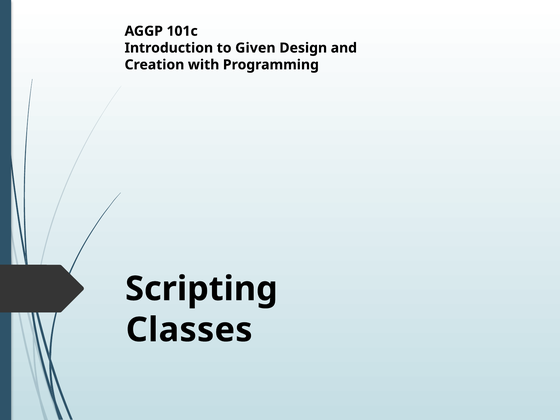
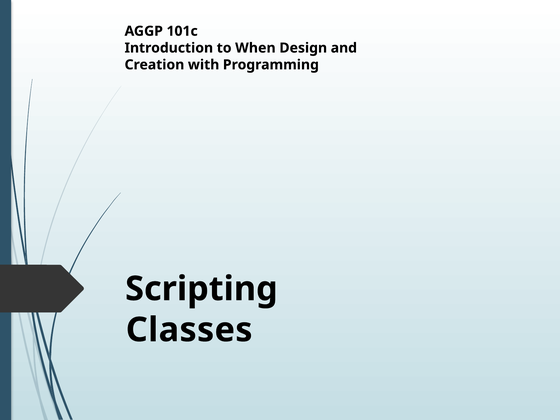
Given: Given -> When
